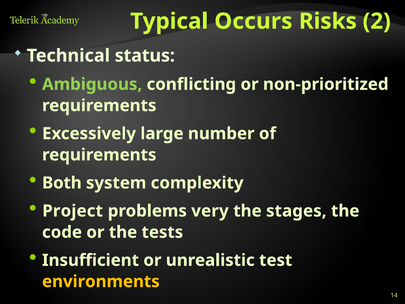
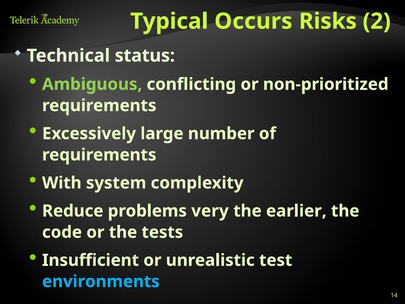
Both: Both -> With
Project: Project -> Reduce
stages: stages -> earlier
environments colour: yellow -> light blue
